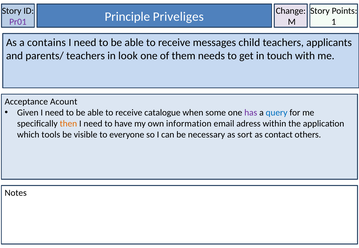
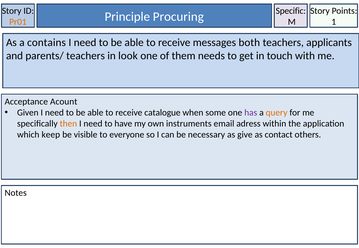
Change: Change -> Specific
Pr01 colour: purple -> orange
Priveliges: Priveliges -> Procuring
child: child -> both
query colour: blue -> orange
information: information -> instruments
tools: tools -> keep
sort: sort -> give
